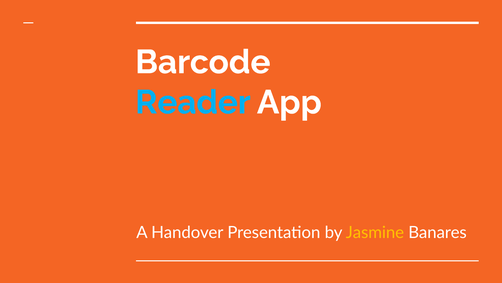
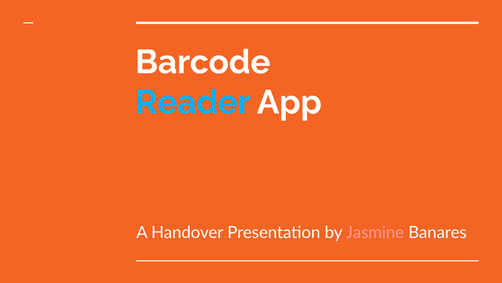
Jasmine colour: yellow -> pink
